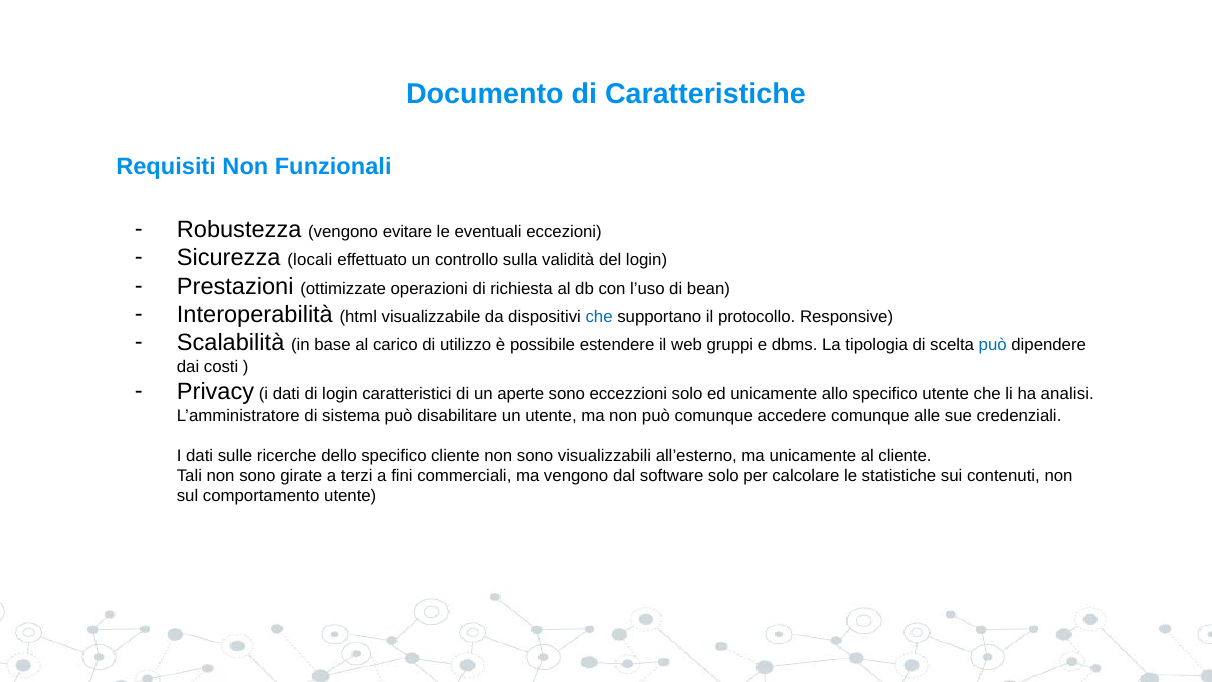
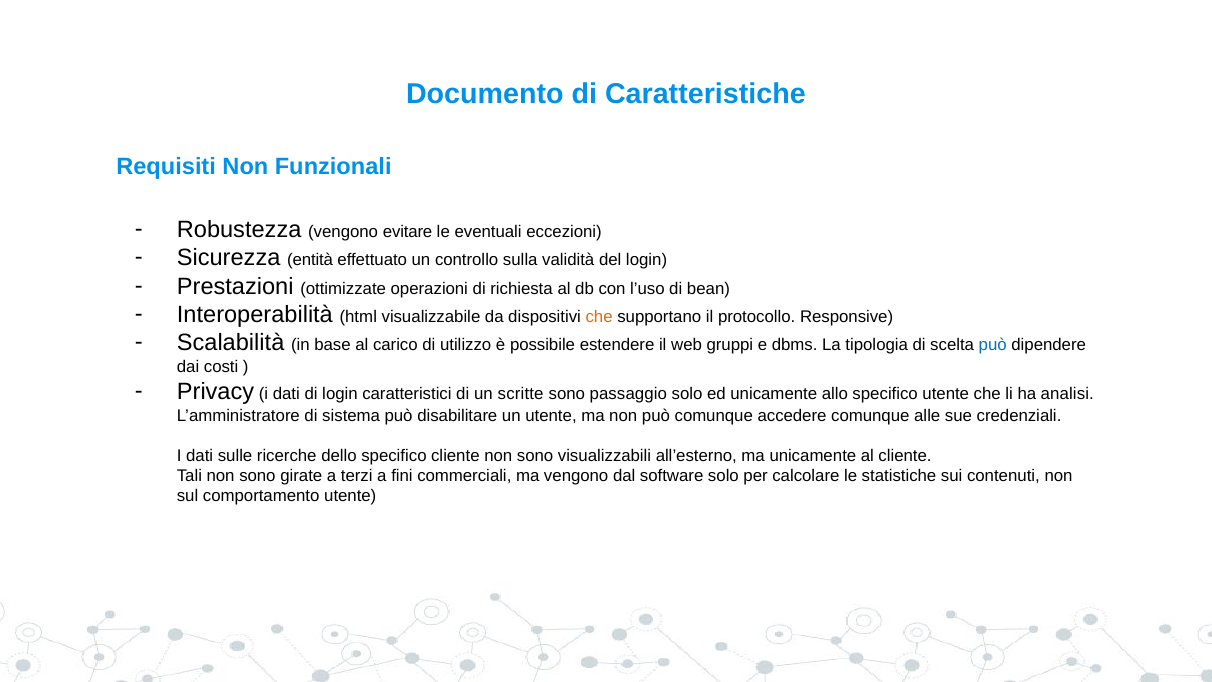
locali: locali -> entità
che at (599, 317) colour: blue -> orange
aperte: aperte -> scritte
eccezzioni: eccezzioni -> passaggio
